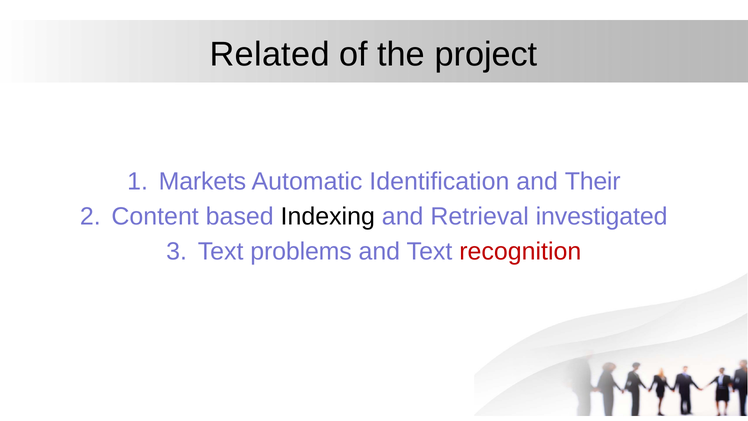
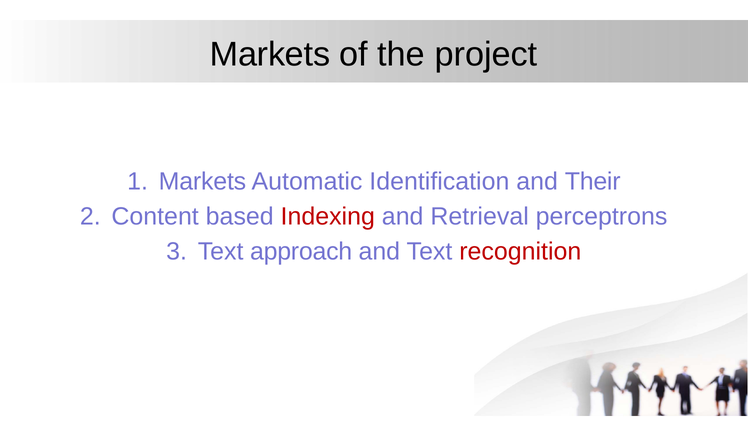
Related at (270, 54): Related -> Markets
Indexing colour: black -> red
investigated: investigated -> perceptrons
problems: problems -> approach
